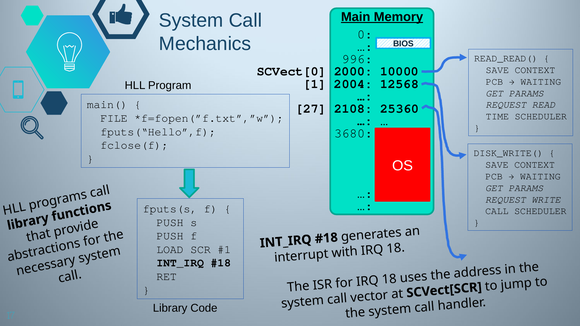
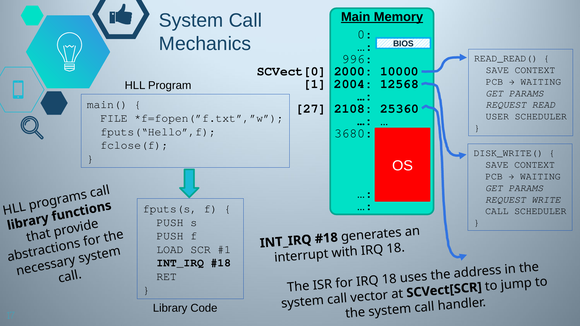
TIME: TIME -> USER
